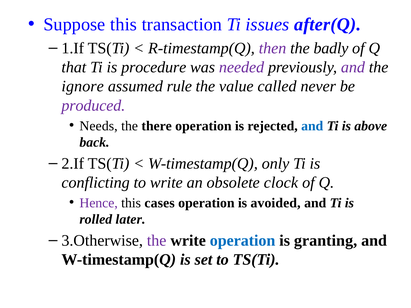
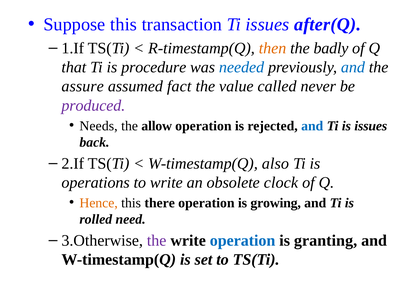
then colour: purple -> orange
needed colour: purple -> blue
and at (353, 67) colour: purple -> blue
ignore: ignore -> assure
rule: rule -> fact
there: there -> allow
is above: above -> issues
only: only -> also
conflicting: conflicting -> operations
Hence colour: purple -> orange
cases: cases -> there
avoided: avoided -> growing
later: later -> need
